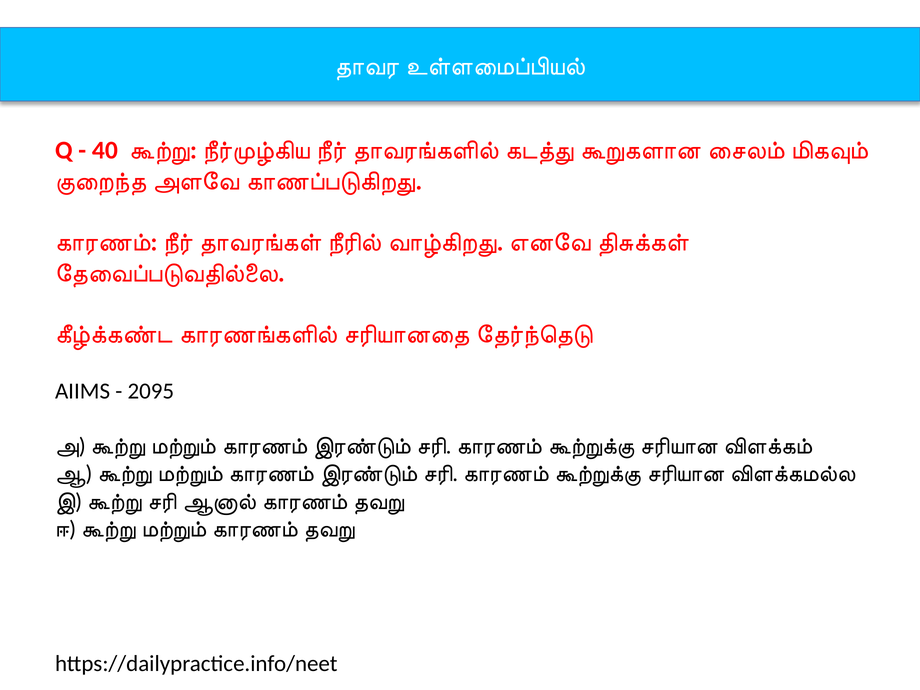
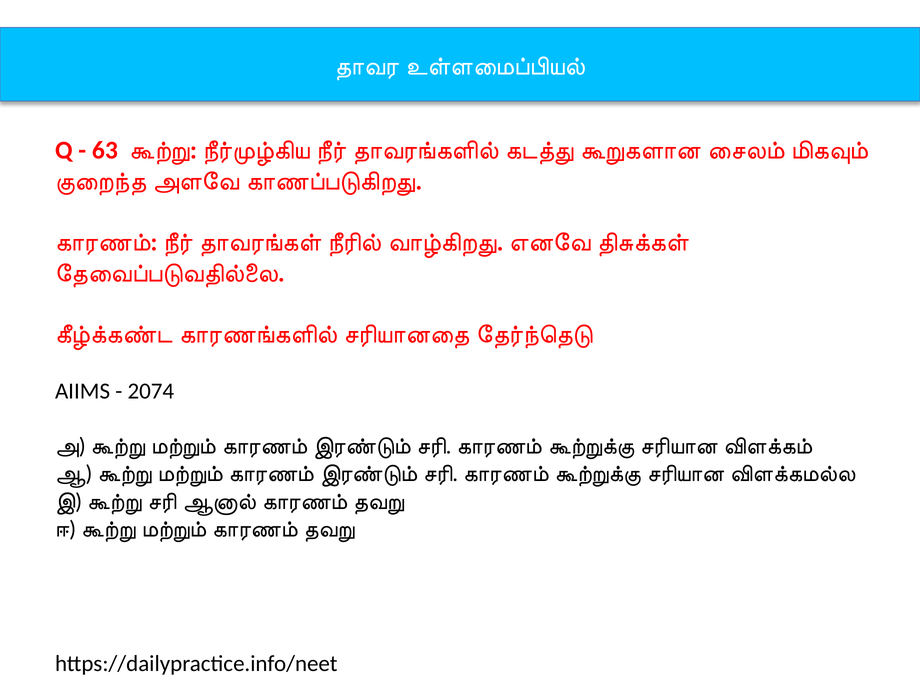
40: 40 -> 63
2095: 2095 -> 2074
